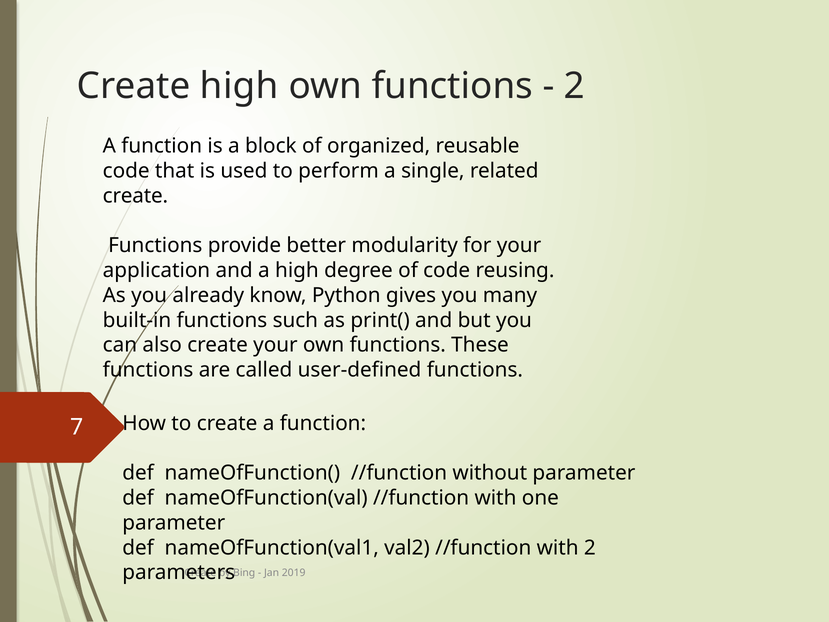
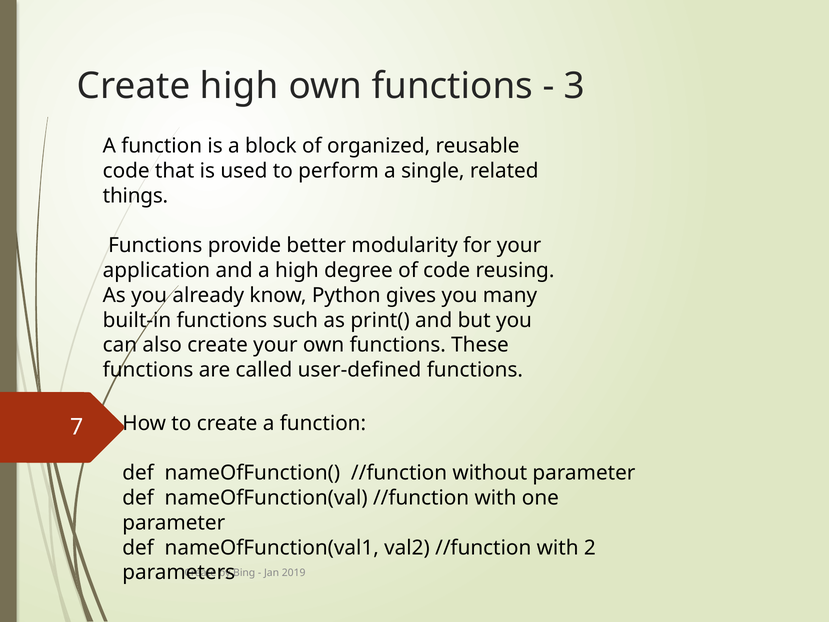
2 at (575, 86): 2 -> 3
create at (135, 196): create -> things
